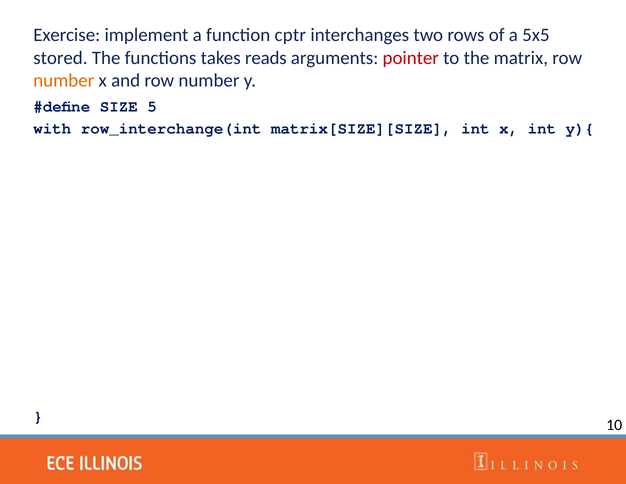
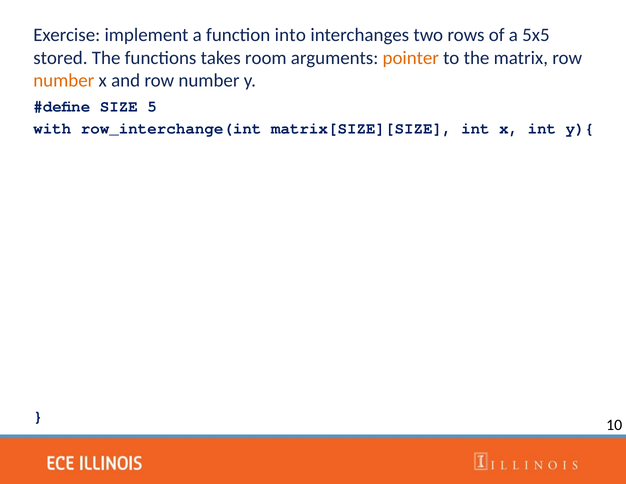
cptr: cptr -> into
reads: reads -> room
pointer colour: red -> orange
